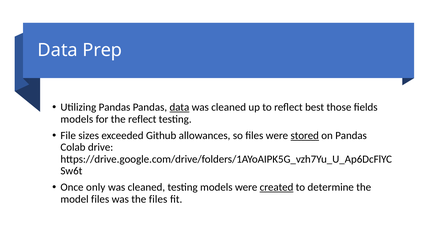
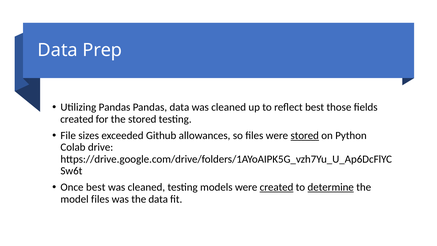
data at (179, 107) underline: present -> none
models at (77, 119): models -> created
the reflect: reflect -> stored
on Pandas: Pandas -> Python
Once only: only -> best
determine underline: none -> present
the files: files -> data
